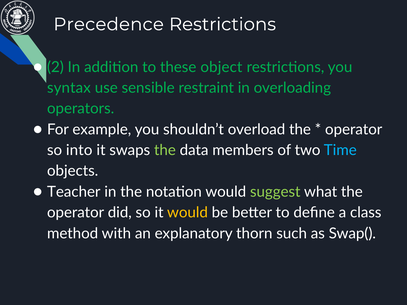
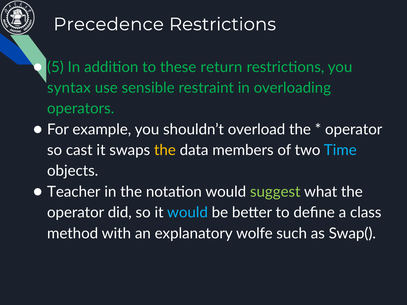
2: 2 -> 5
object: object -> return
into: into -> cast
the at (165, 150) colour: light green -> yellow
would at (187, 213) colour: yellow -> light blue
thorn: thorn -> wolfe
